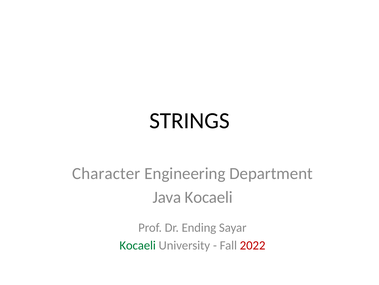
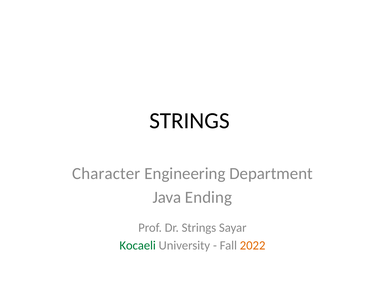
Java Kocaeli: Kocaeli -> Ending
Dr Ending: Ending -> Strings
2022 colour: red -> orange
